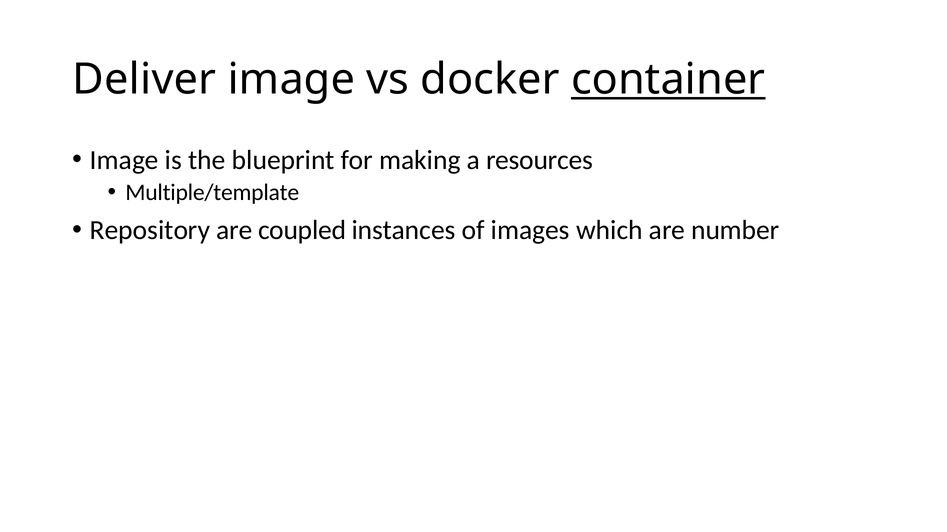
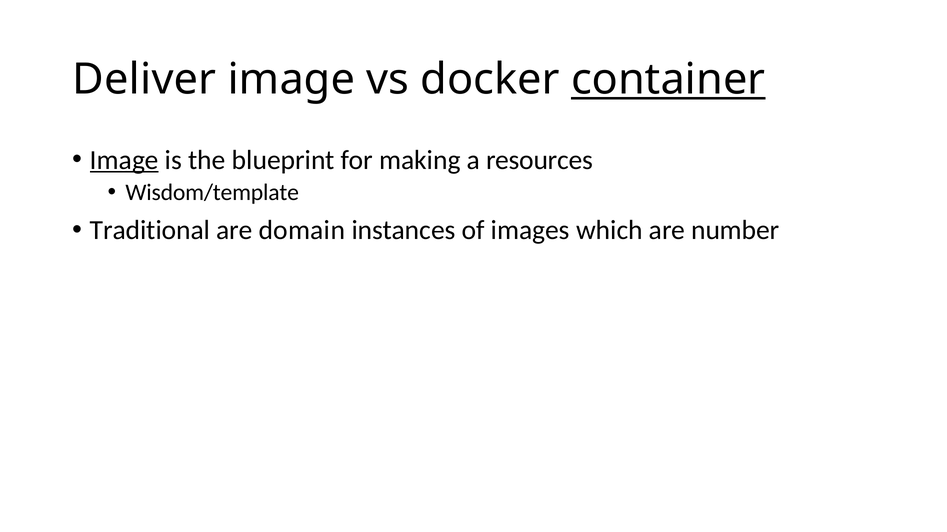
Image at (124, 160) underline: none -> present
Multiple/template: Multiple/template -> Wisdom/template
Repository: Repository -> Traditional
coupled: coupled -> domain
